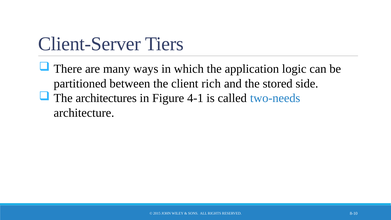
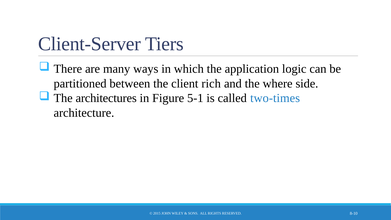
stored: stored -> where
4-1: 4-1 -> 5-1
two-needs: two-needs -> two-times
